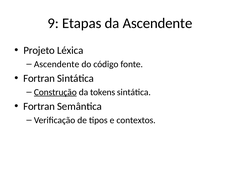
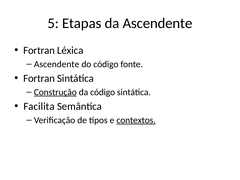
9: 9 -> 5
Projeto at (39, 50): Projeto -> Fortran
da tokens: tokens -> código
Fortran at (39, 106): Fortran -> Facilita
contextos underline: none -> present
